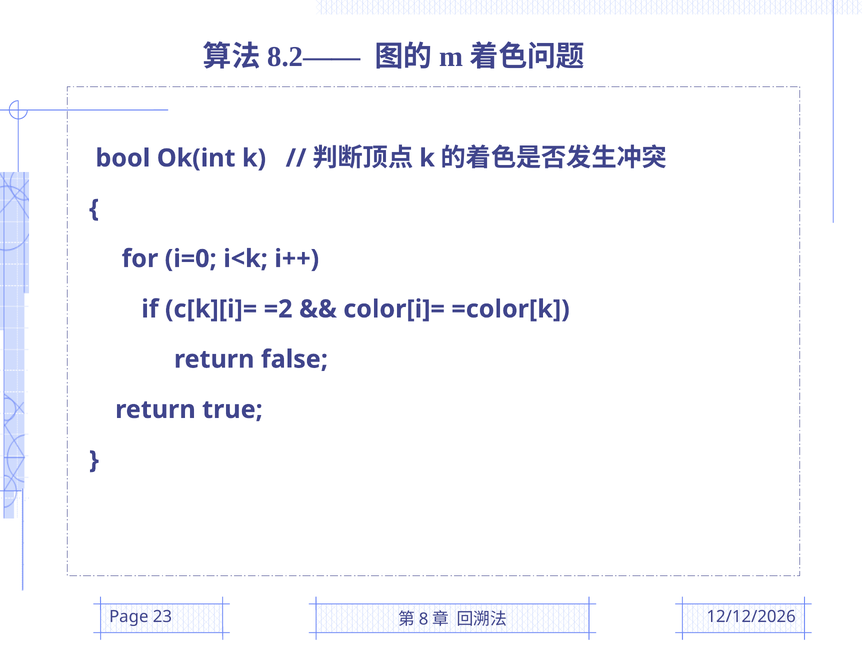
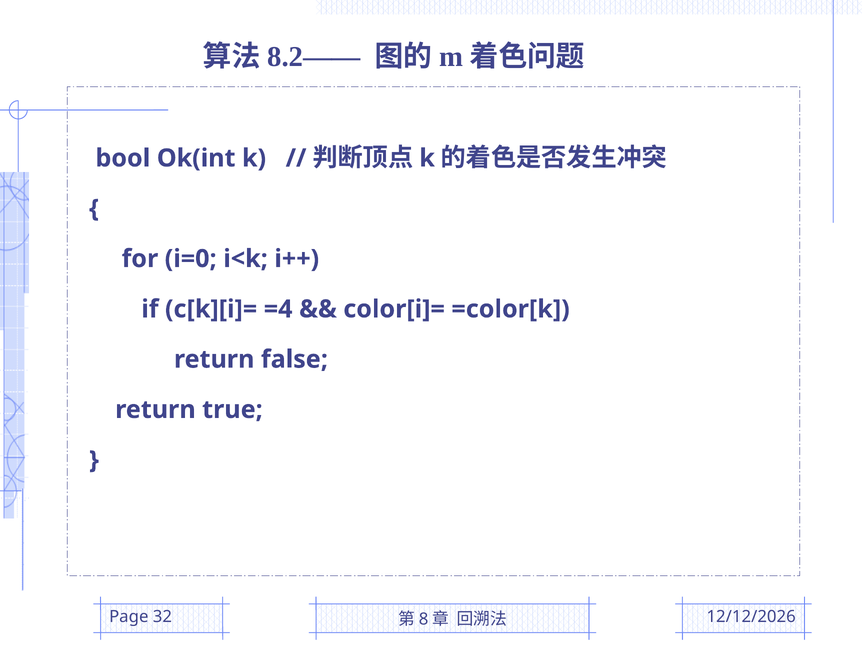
=2: =2 -> =4
23: 23 -> 32
